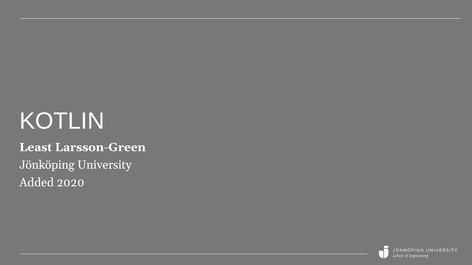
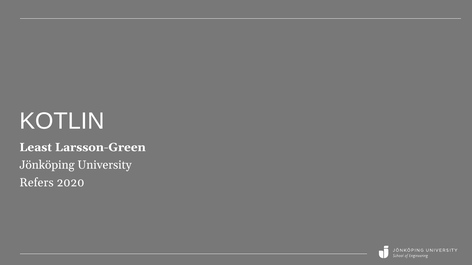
Added: Added -> Refers
